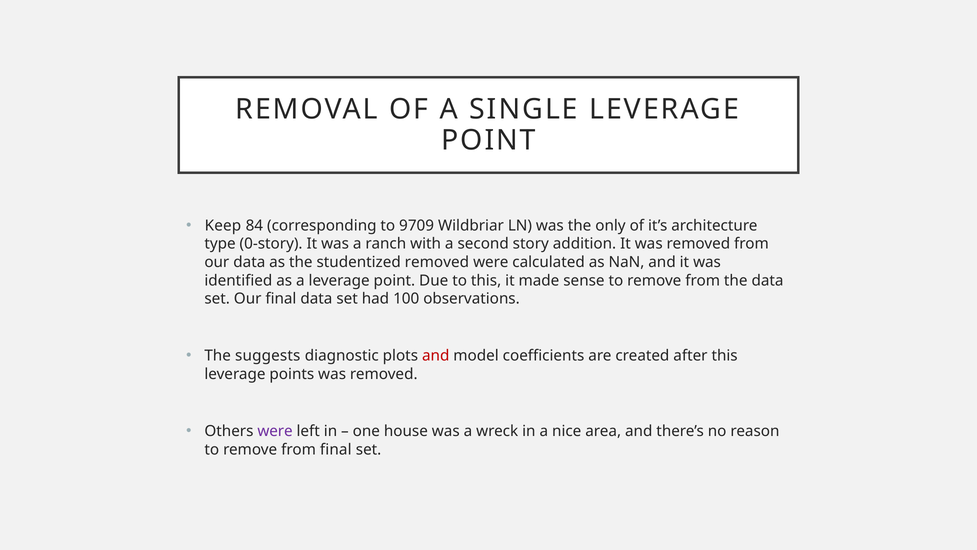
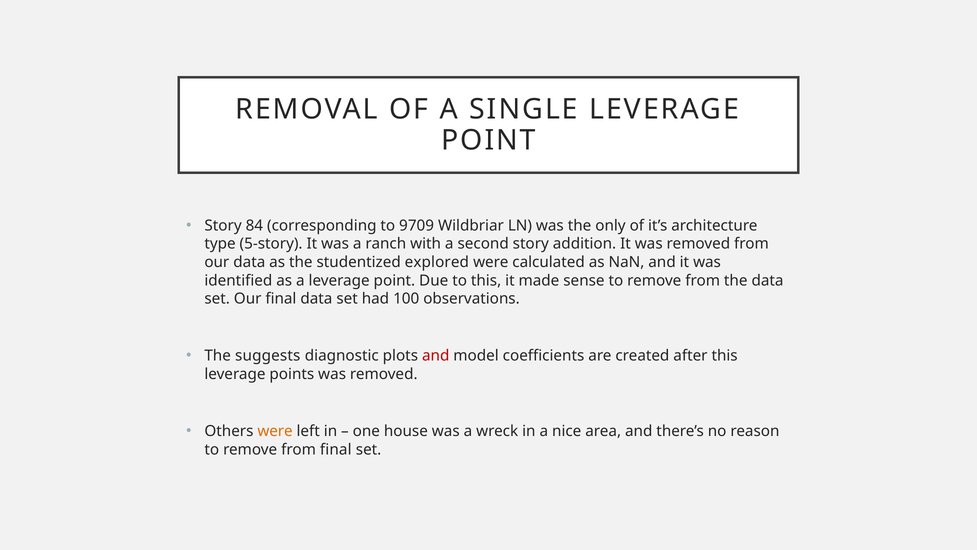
Keep at (223, 225): Keep -> Story
0-story: 0-story -> 5-story
studentized removed: removed -> explored
were at (275, 431) colour: purple -> orange
